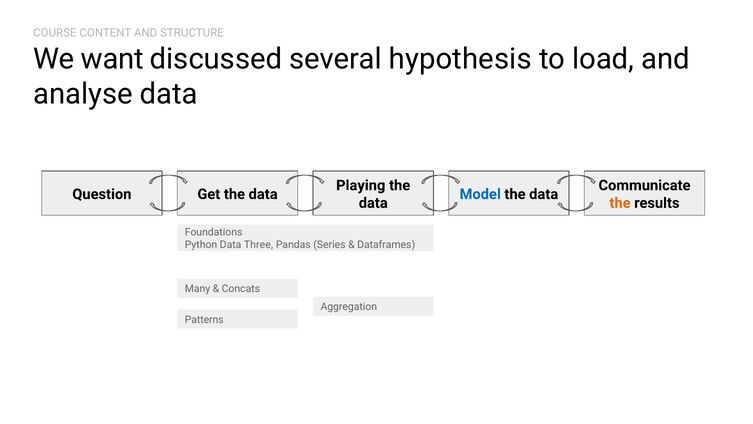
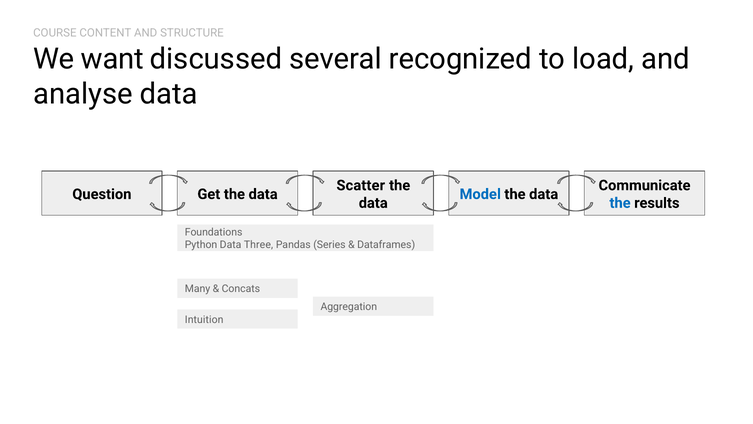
hypothesis: hypothesis -> recognized
Playing: Playing -> Scatter
the at (620, 203) colour: orange -> blue
Patterns: Patterns -> Intuition
